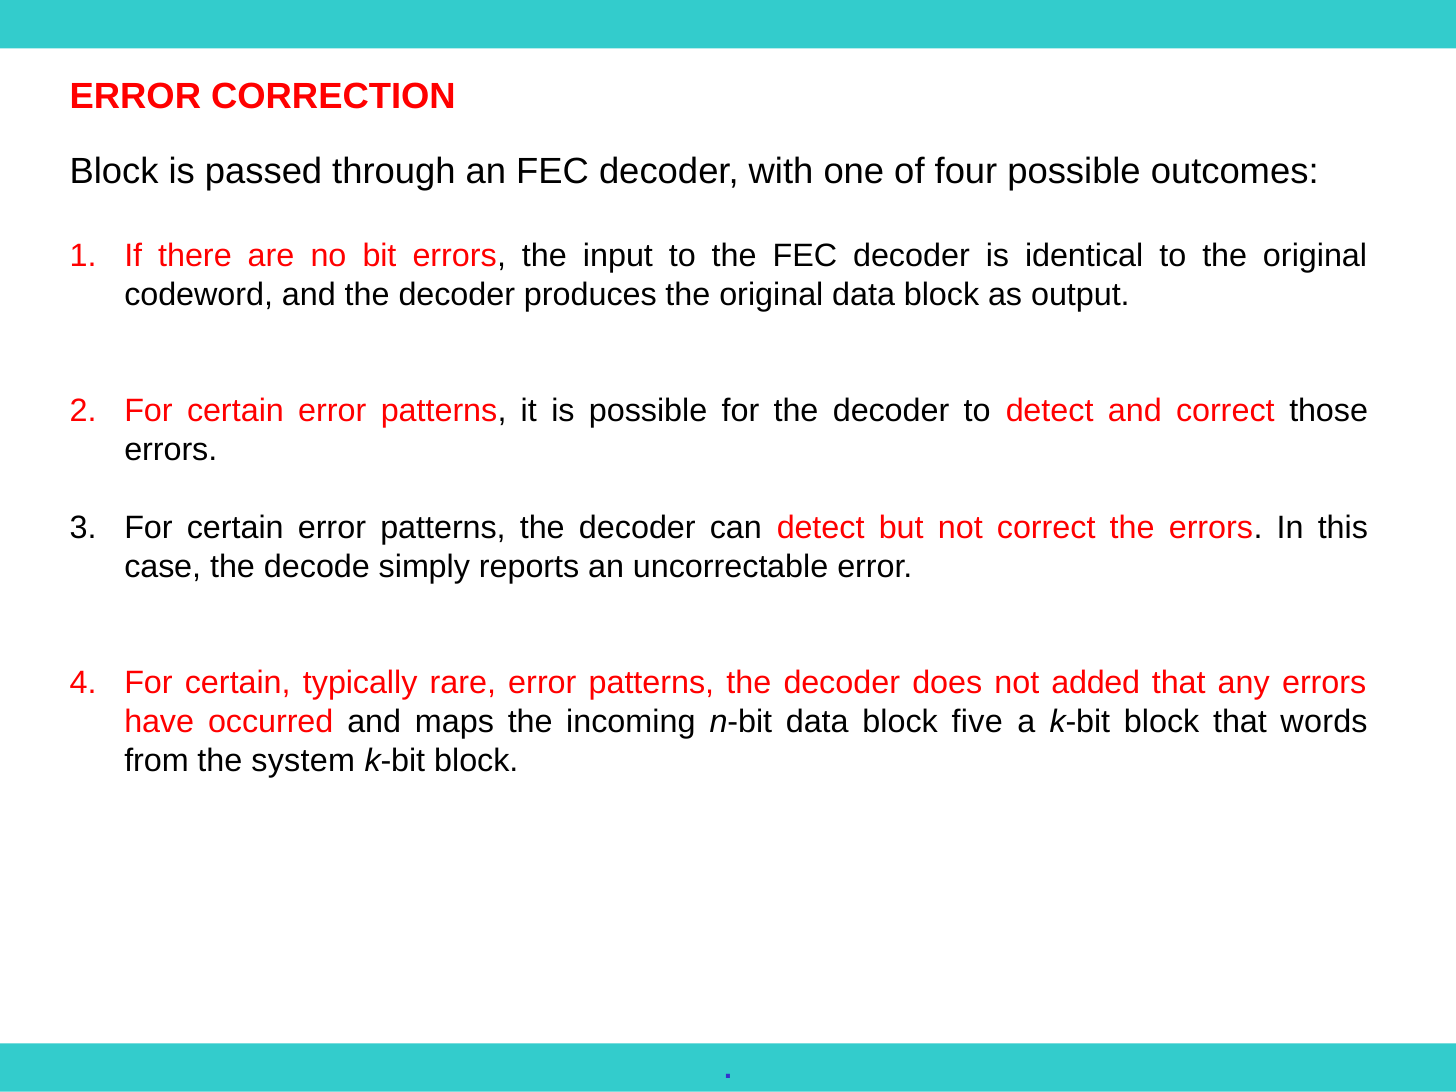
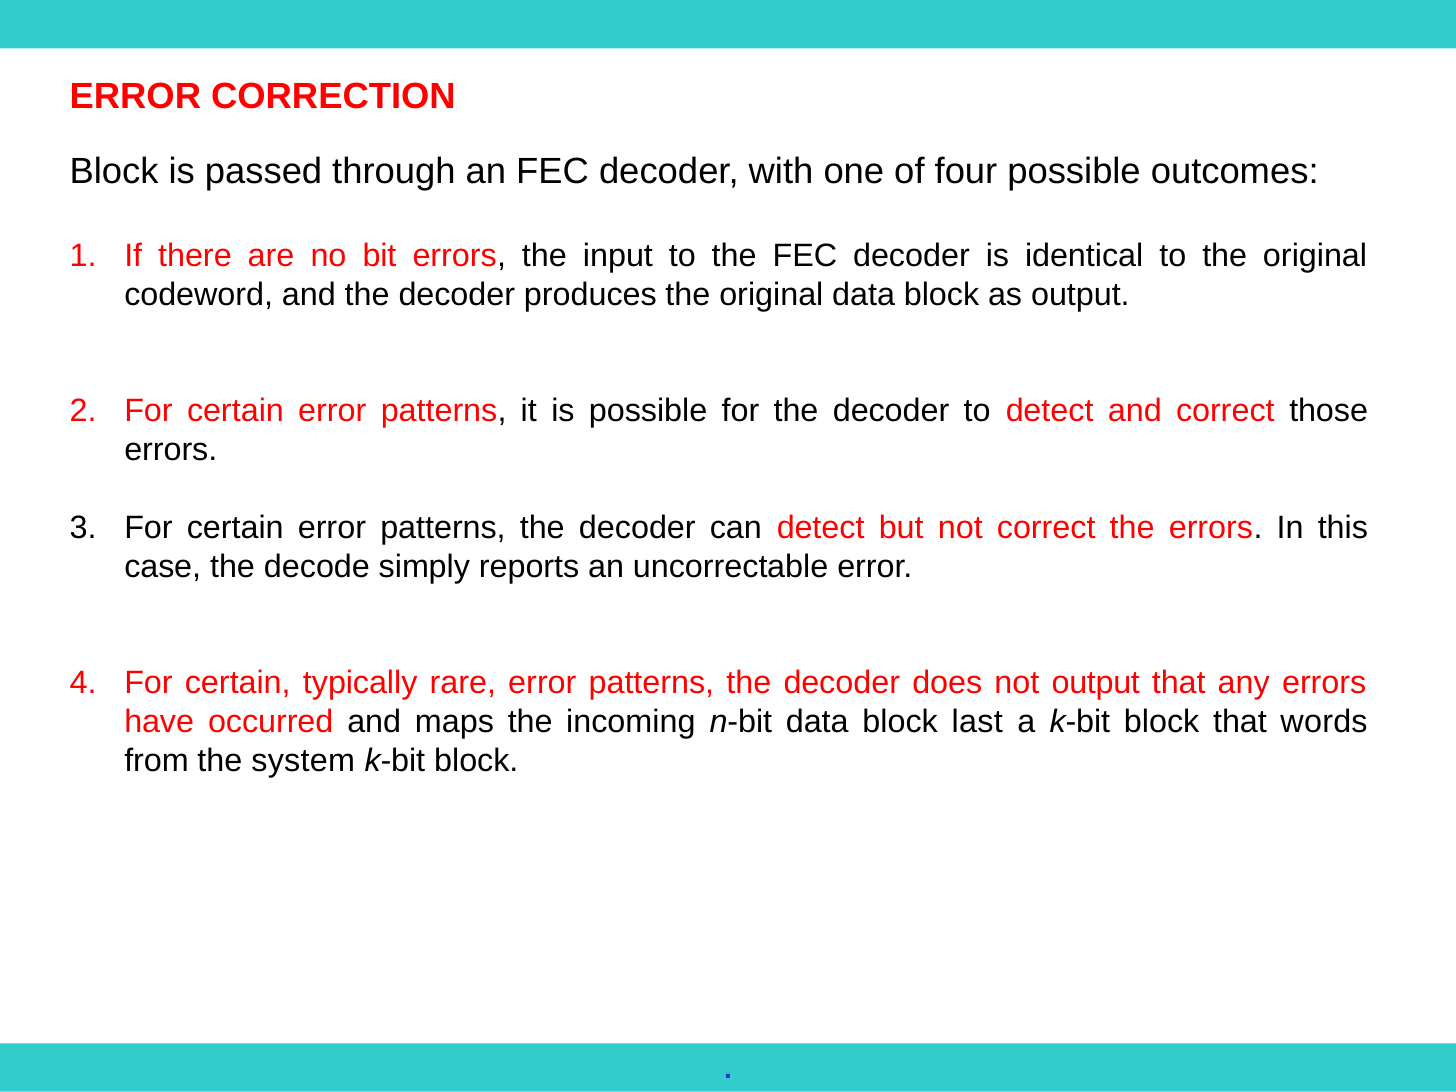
not added: added -> output
five: five -> last
